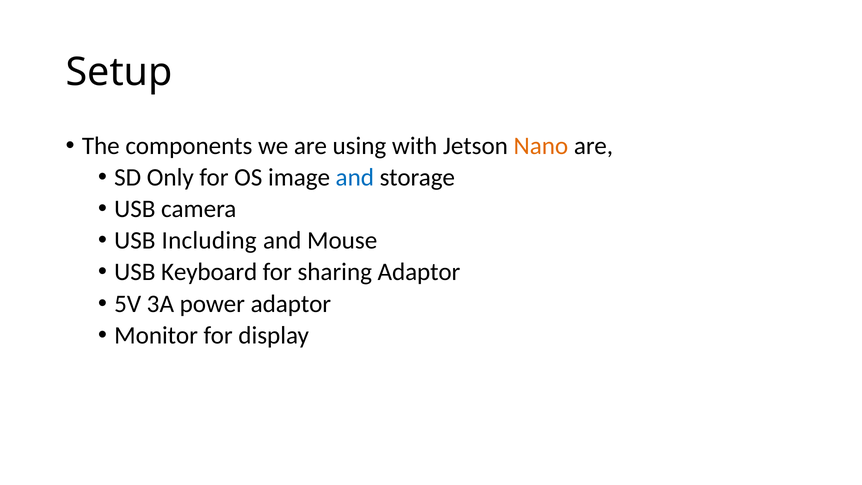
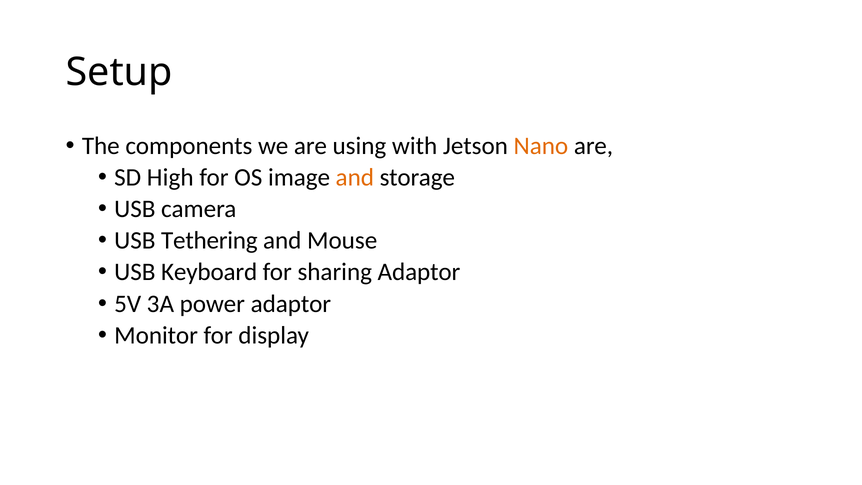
Only: Only -> High
and at (355, 177) colour: blue -> orange
Including: Including -> Tethering
